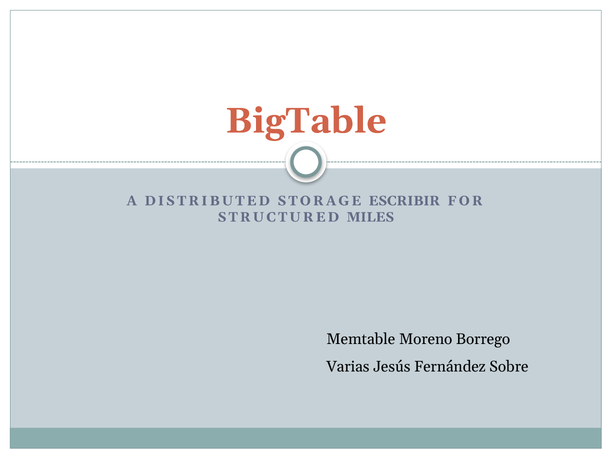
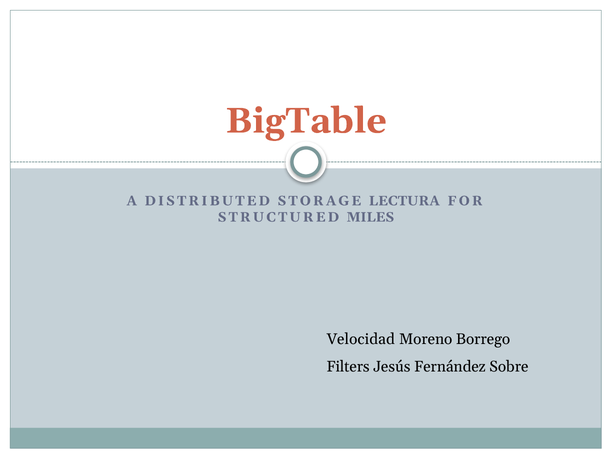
ESCRIBIR: ESCRIBIR -> LECTURA
Memtable: Memtable -> Velocidad
Varias: Varias -> Filters
